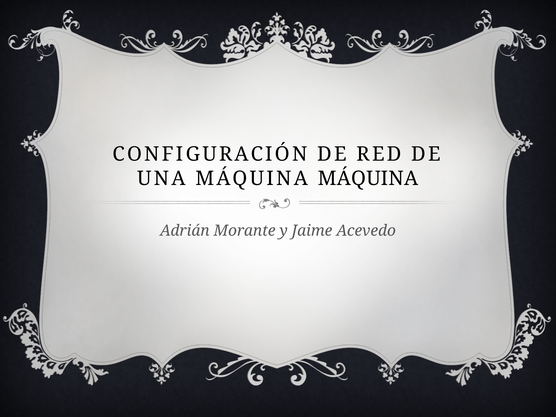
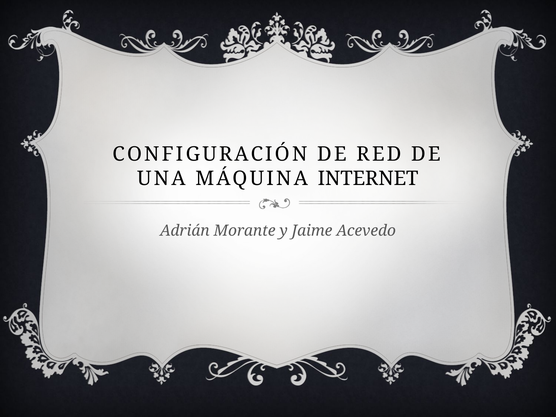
MÁQUINA MÁQUINA: MÁQUINA -> INTERNET
